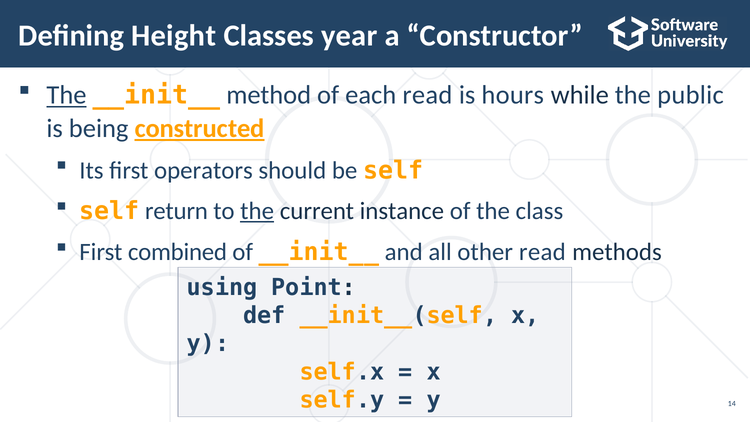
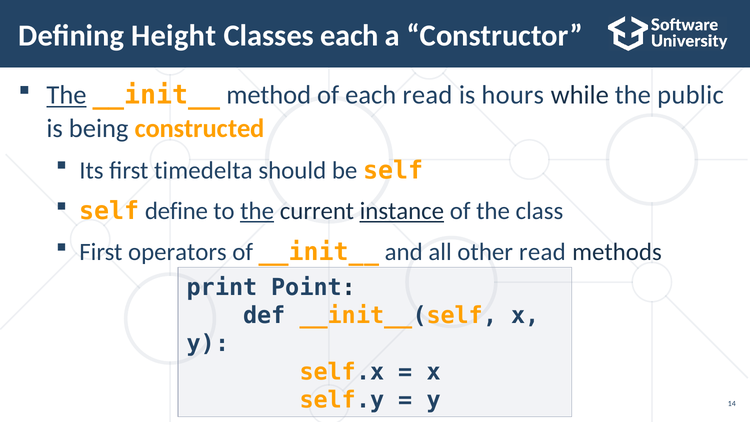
Classes year: year -> each
constructed underline: present -> none
operators: operators -> timedelta
return: return -> define
instance underline: none -> present
combined: combined -> operators
using: using -> print
